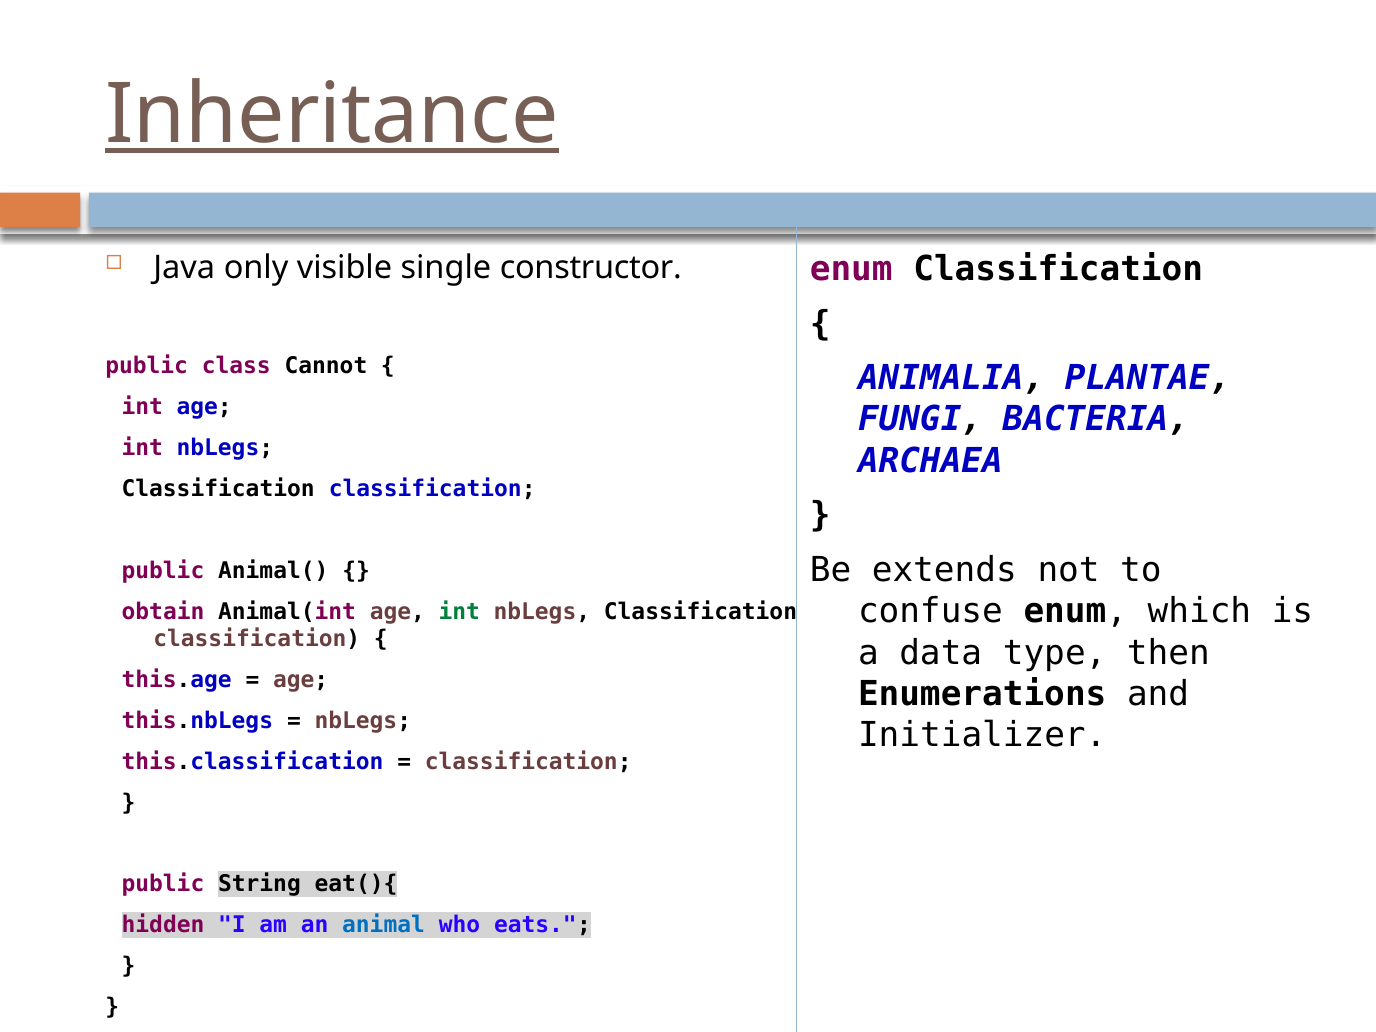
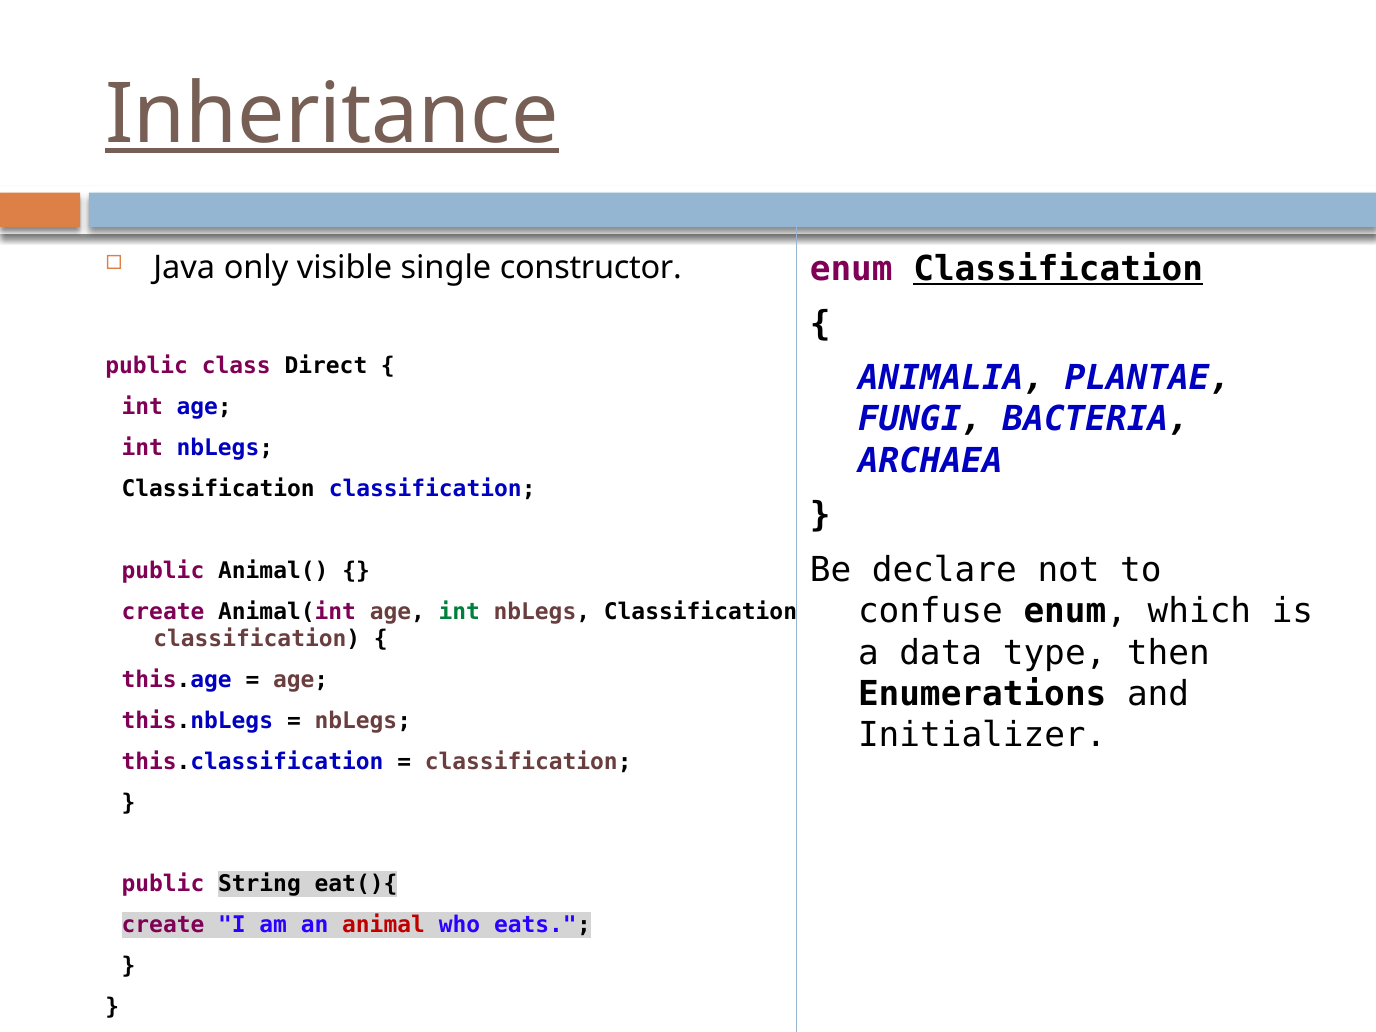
Classification at (1058, 269) underline: none -> present
Cannot: Cannot -> Direct
extends: extends -> declare
obtain at (163, 611): obtain -> create
hidden at (163, 925): hidden -> create
animal colour: blue -> red
